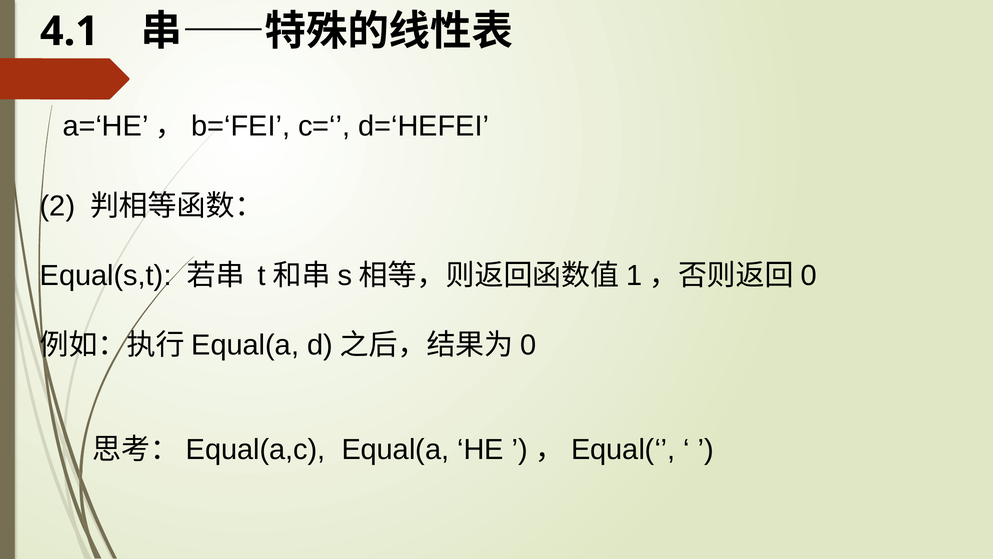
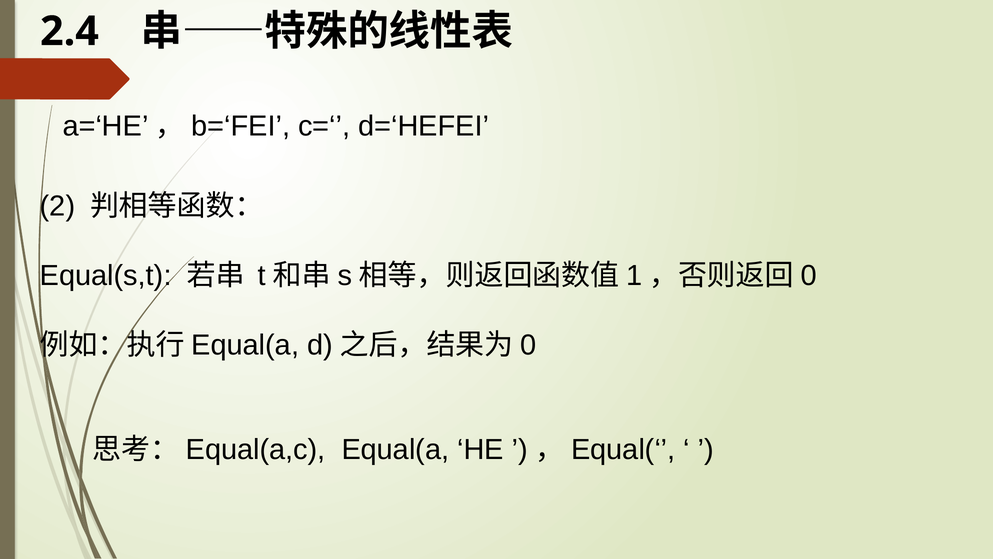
4.1: 4.1 -> 2.4
